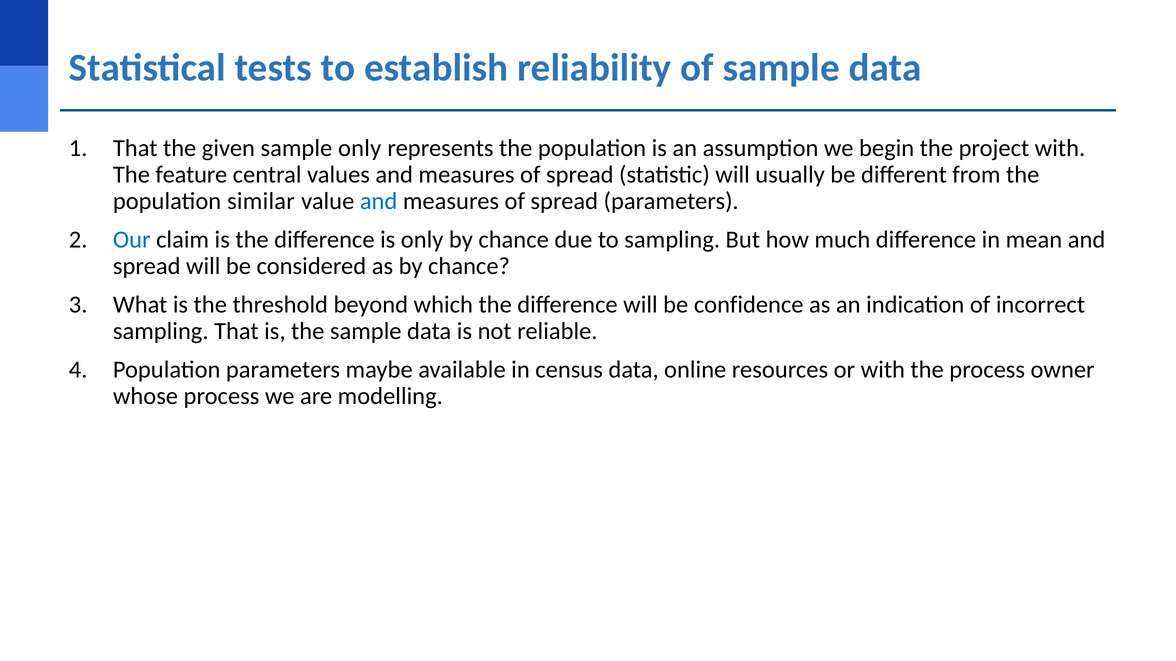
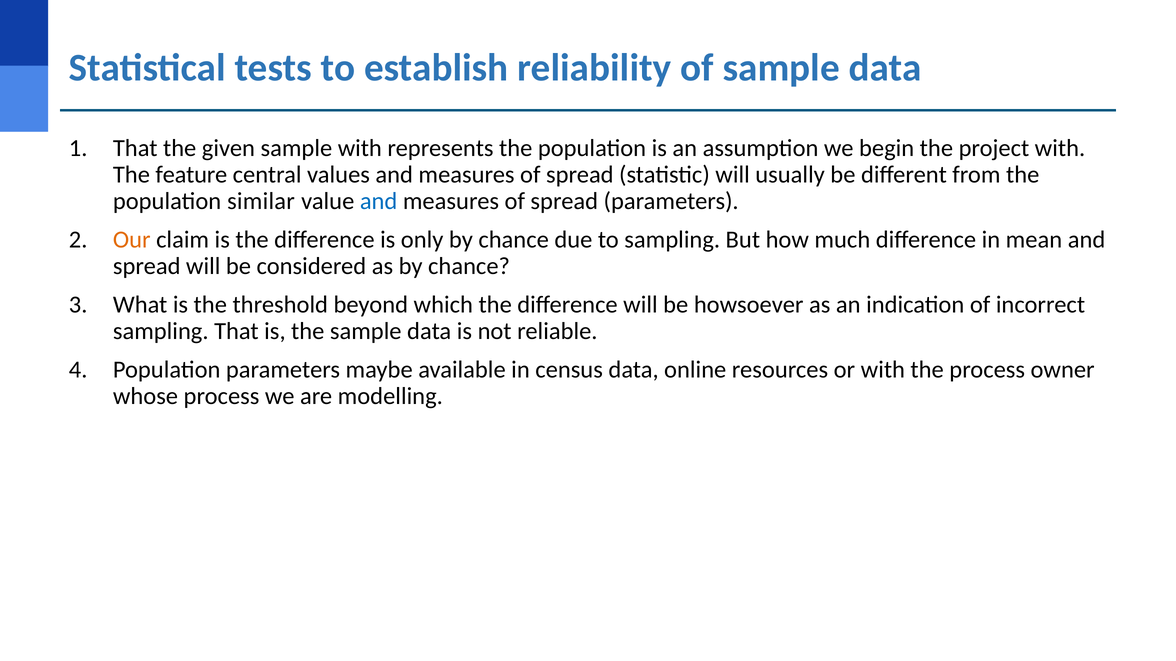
sample only: only -> with
Our colour: blue -> orange
confidence: confidence -> howsoever
